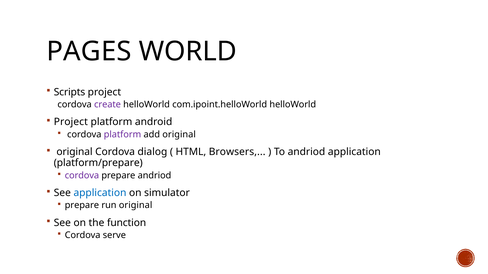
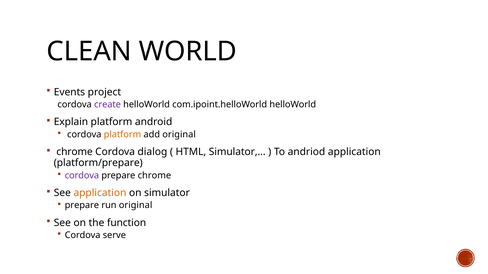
PAGES: PAGES -> CLEAN
Scripts: Scripts -> Events
Project at (71, 122): Project -> Explain
platform at (123, 135) colour: purple -> orange
original at (75, 152): original -> chrome
HTML Browsers: Browsers -> Simulator
prepare andriod: andriod -> chrome
application at (100, 193) colour: blue -> orange
